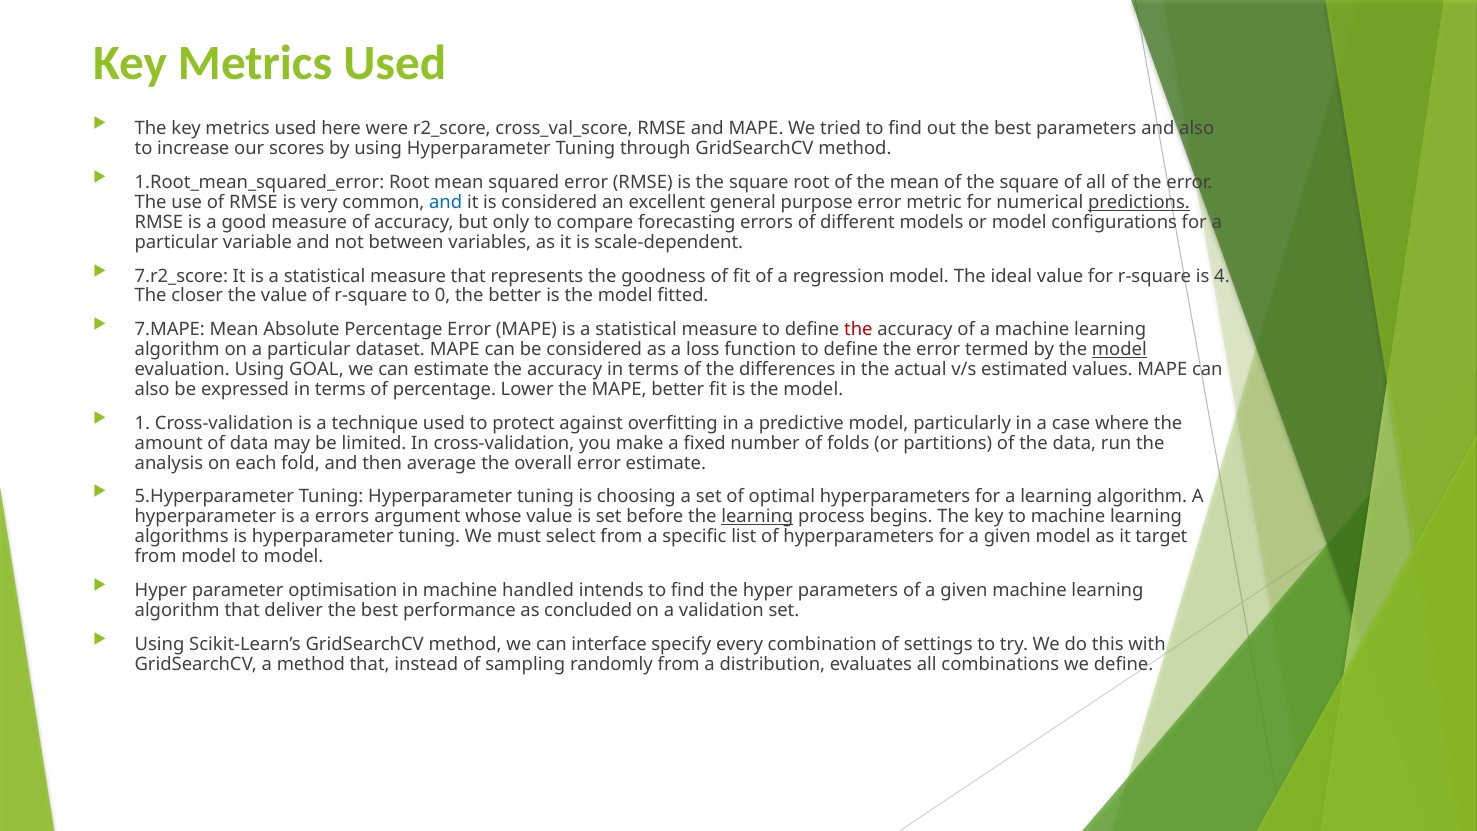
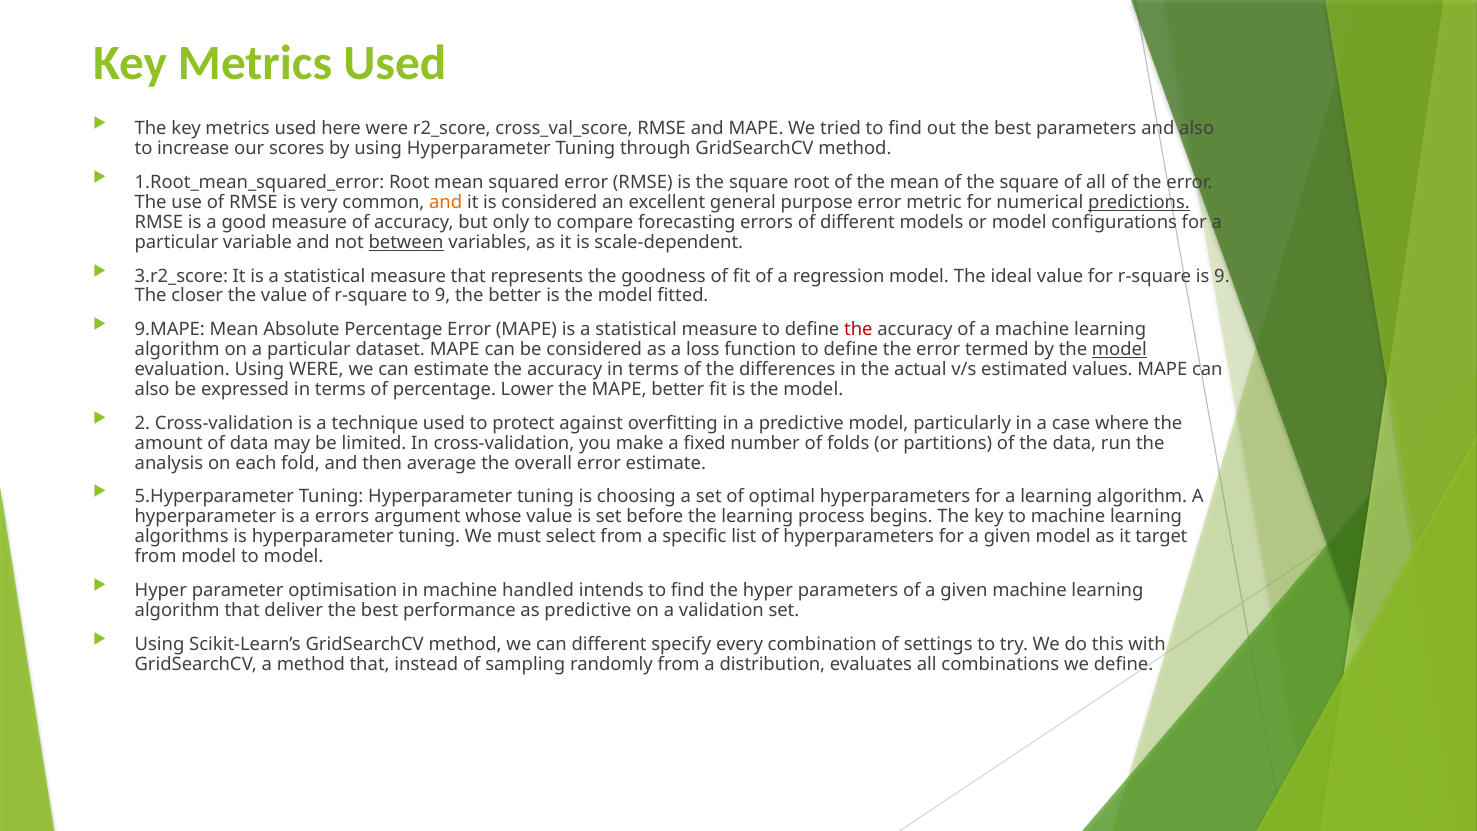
and at (446, 202) colour: blue -> orange
between underline: none -> present
7.r2_score: 7.r2_score -> 3.r2_score
is 4: 4 -> 9
to 0: 0 -> 9
7.MAPE: 7.MAPE -> 9.MAPE
Using GOAL: GOAL -> WERE
1: 1 -> 2
learning at (757, 517) underline: present -> none
as concluded: concluded -> predictive
can interface: interface -> different
